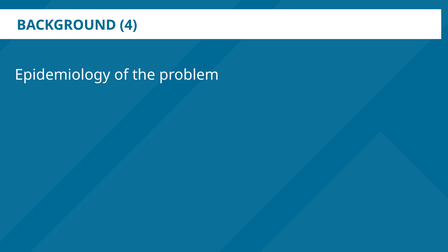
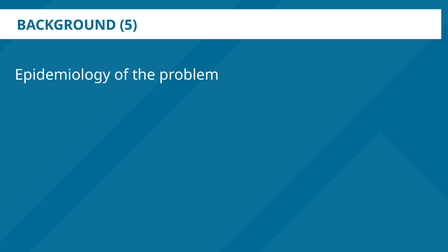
4: 4 -> 5
